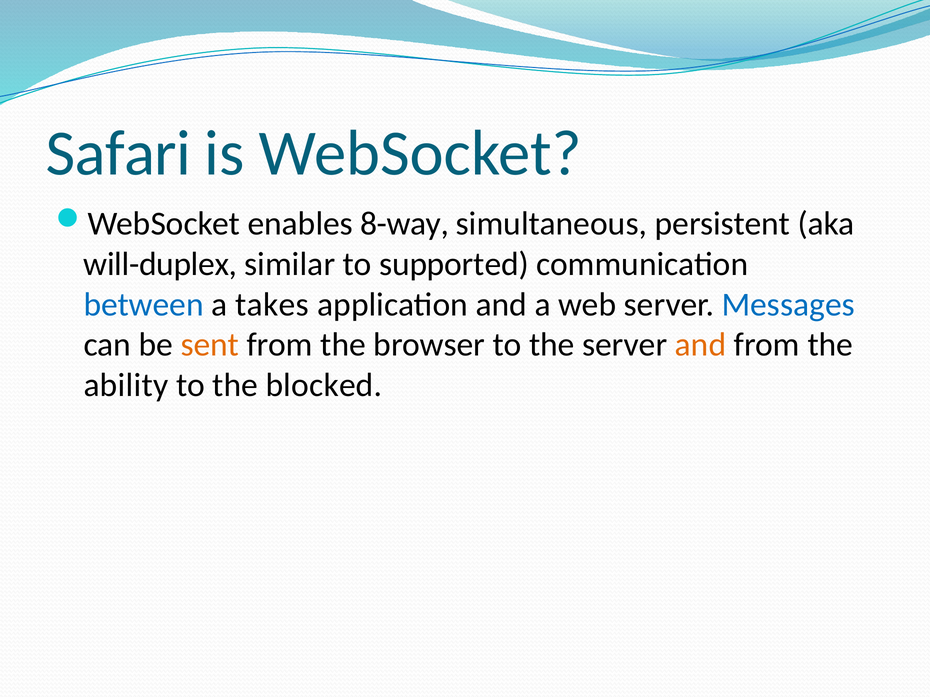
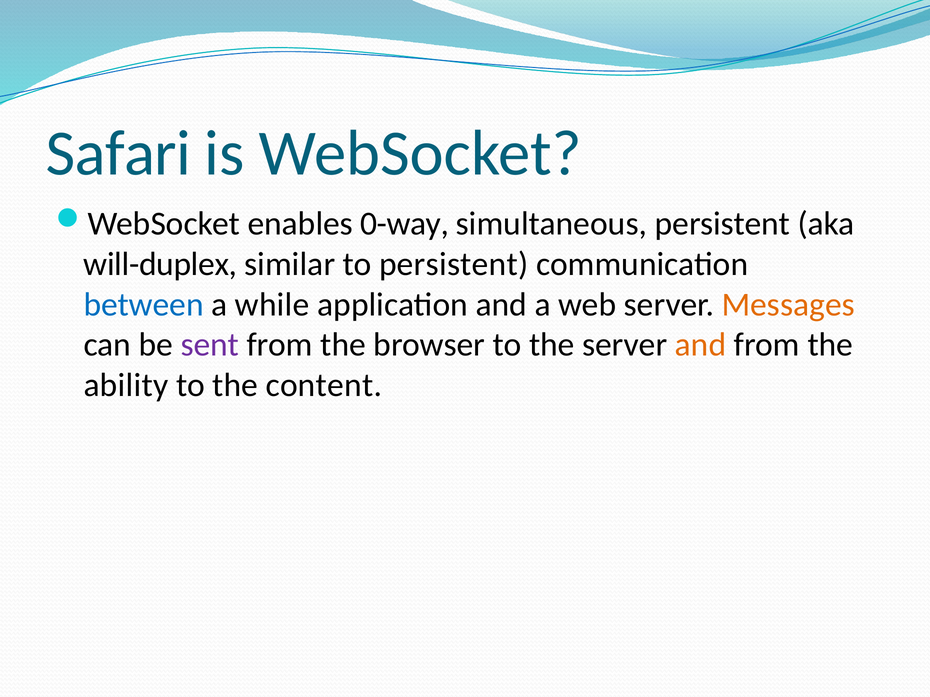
8-way: 8-way -> 0-way
to supported: supported -> persistent
takes: takes -> while
Messages colour: blue -> orange
sent colour: orange -> purple
blocked: blocked -> content
